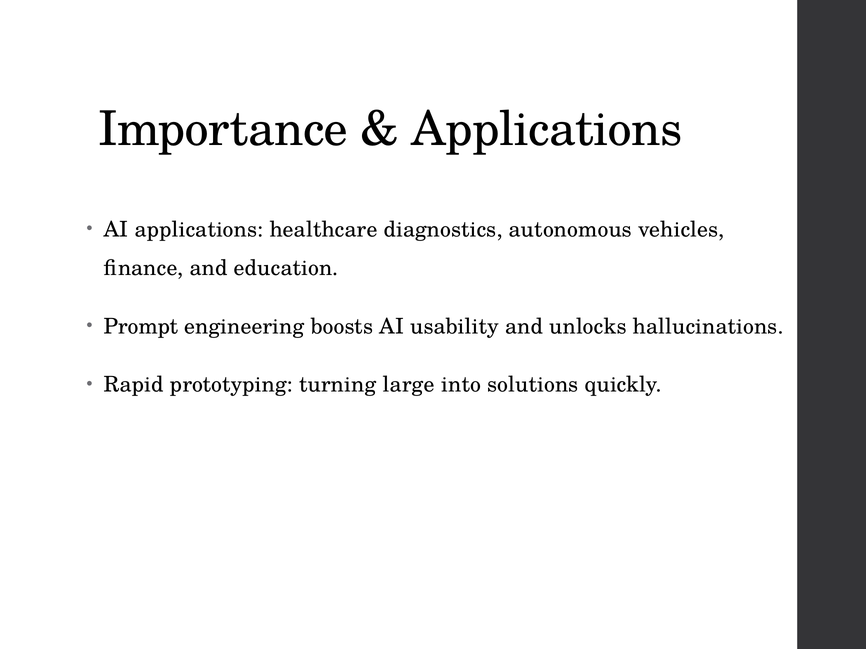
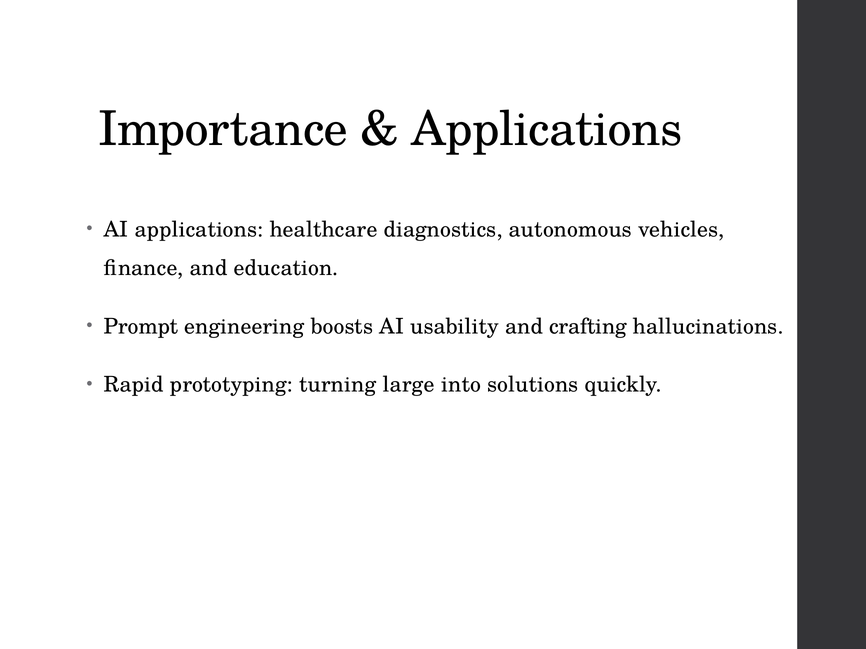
unlocks: unlocks -> crafting
